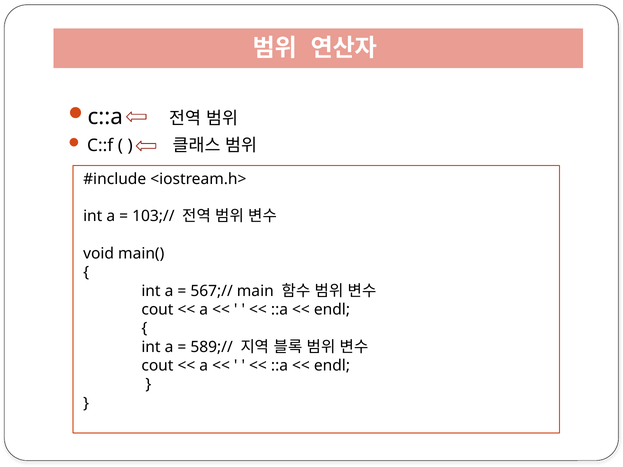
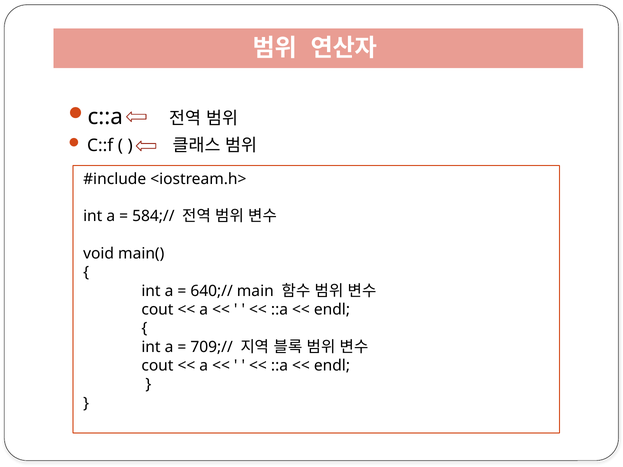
103;//: 103;// -> 584;//
567;//: 567;// -> 640;//
589;//: 589;// -> 709;//
